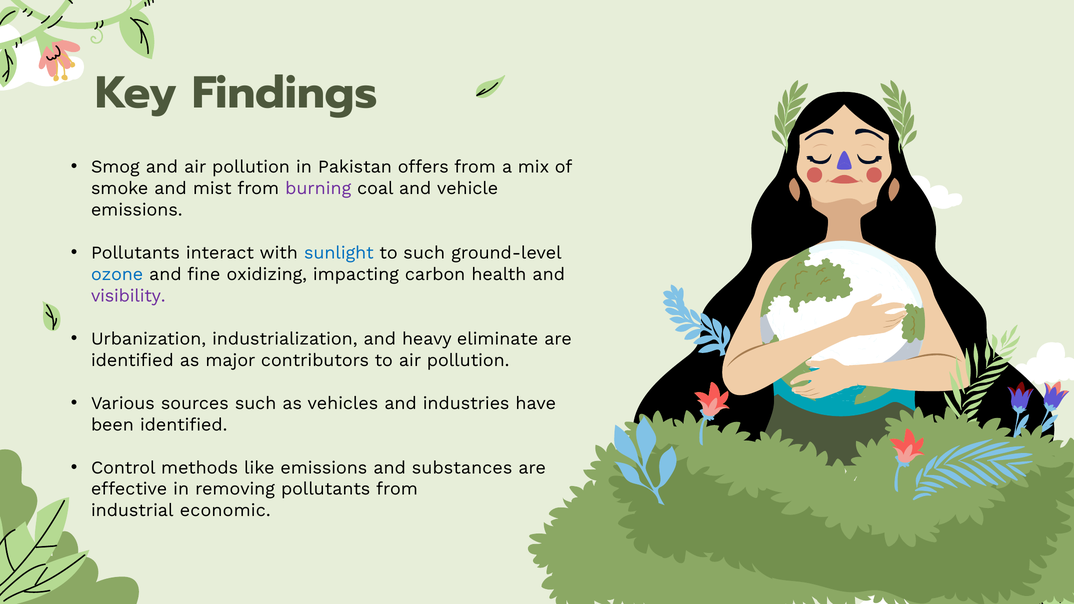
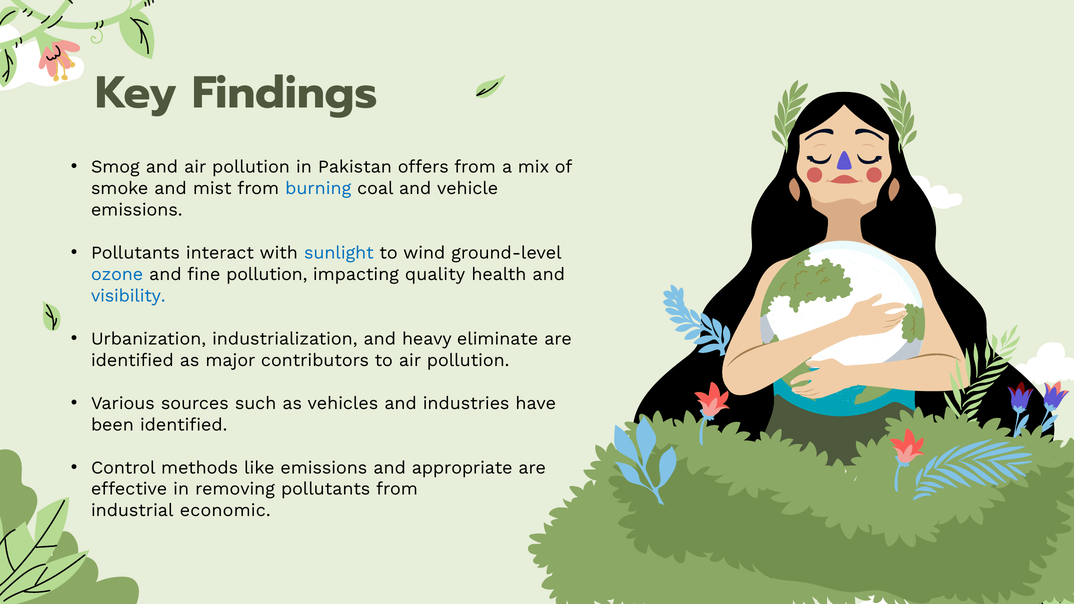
burning colour: purple -> blue
to such: such -> wind
fine oxidizing: oxidizing -> pollution
carbon: carbon -> quality
visibility colour: purple -> blue
substances: substances -> appropriate
